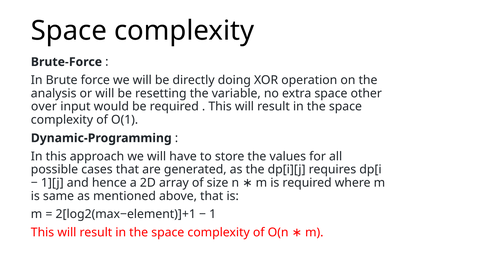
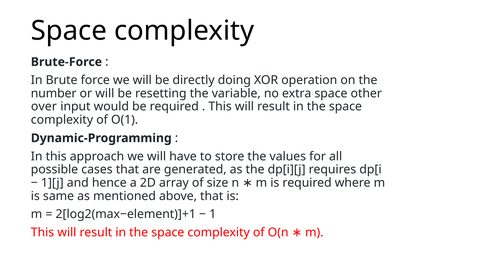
analysis: analysis -> number
